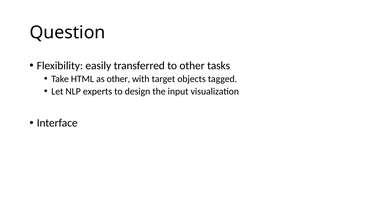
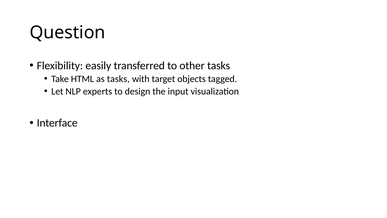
as other: other -> tasks
